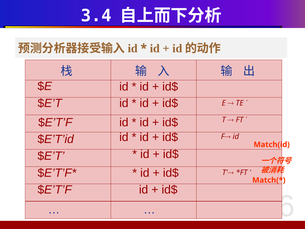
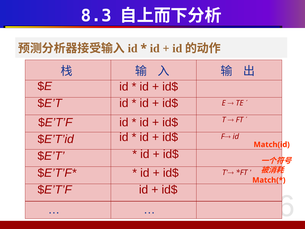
3.4: 3.4 -> 8.3
